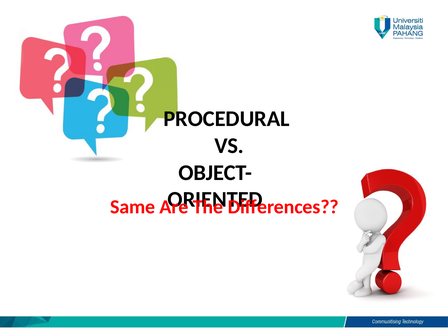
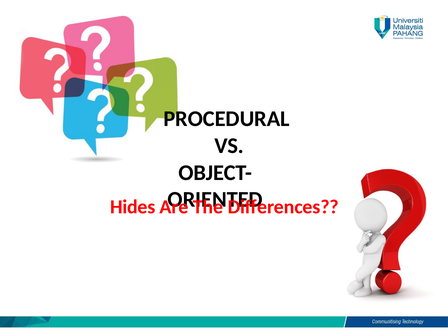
Same: Same -> Hides
